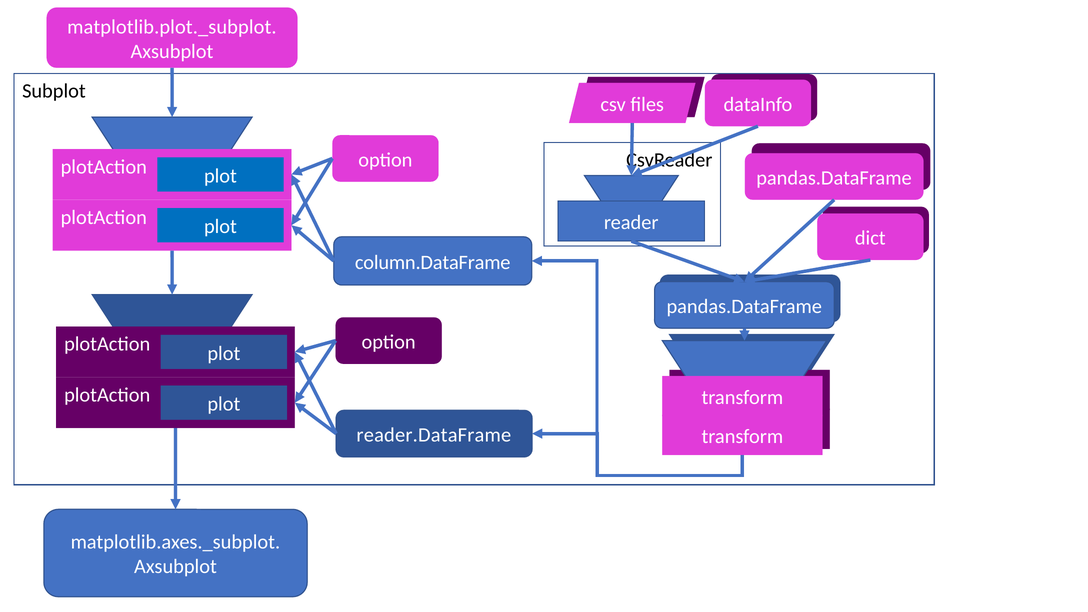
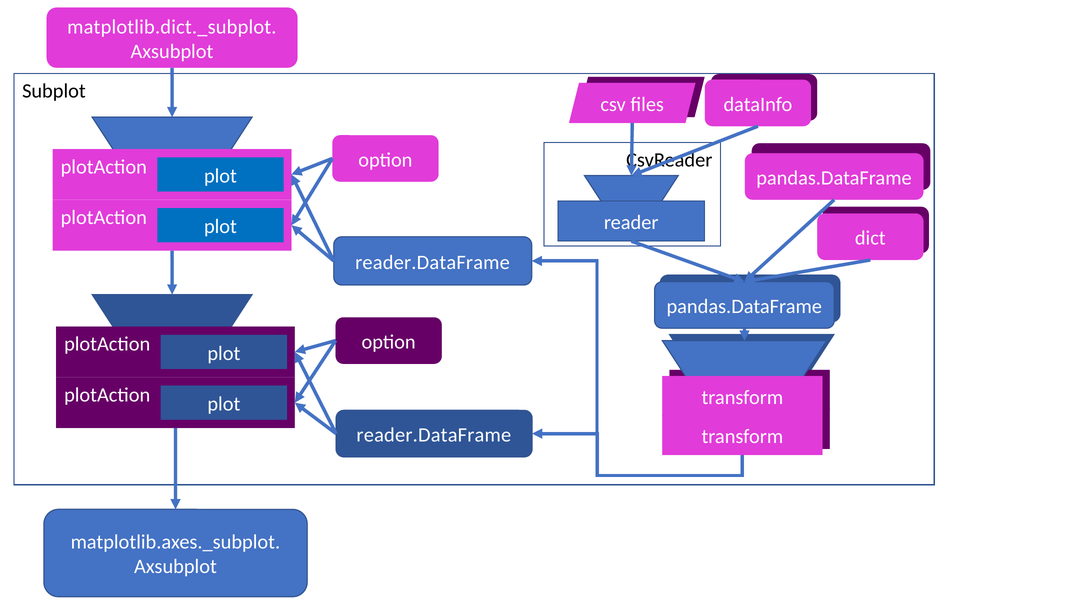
matplotlib.plot._subplot: matplotlib.plot._subplot -> matplotlib.dict._subplot
column.DataFrame at (433, 262): column.DataFrame -> reader.DataFrame
